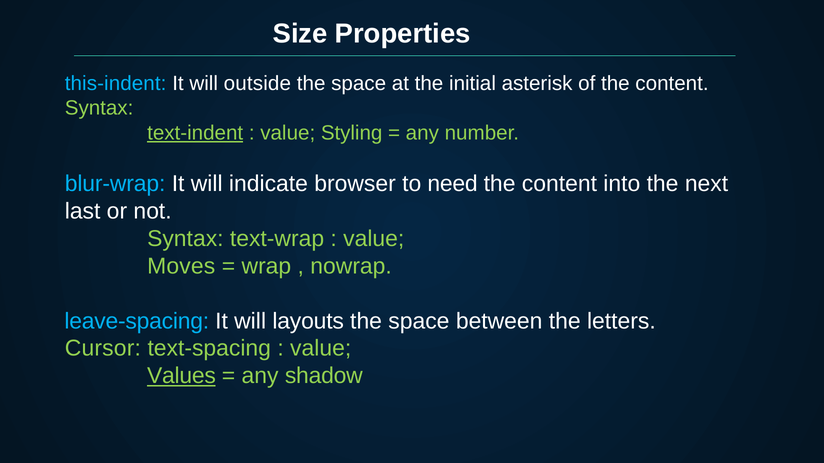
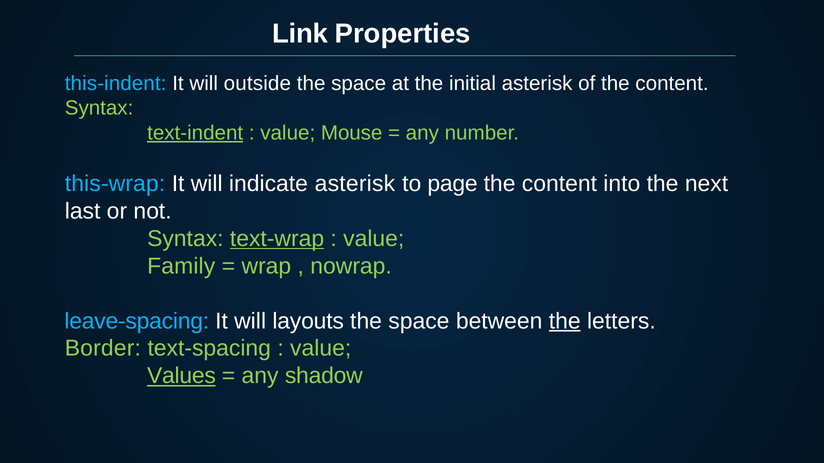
Size: Size -> Link
Styling: Styling -> Mouse
blur-wrap: blur-wrap -> this-wrap
indicate browser: browser -> asterisk
need: need -> page
text-wrap underline: none -> present
Moves: Moves -> Family
the at (565, 321) underline: none -> present
Cursor: Cursor -> Border
